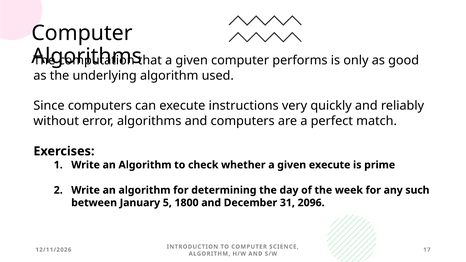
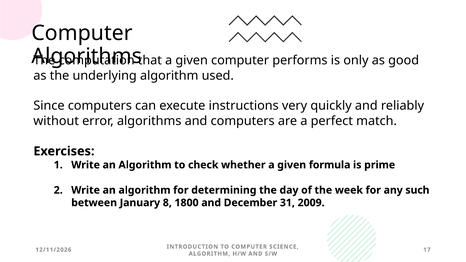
given execute: execute -> formula
5: 5 -> 8
2096: 2096 -> 2009
